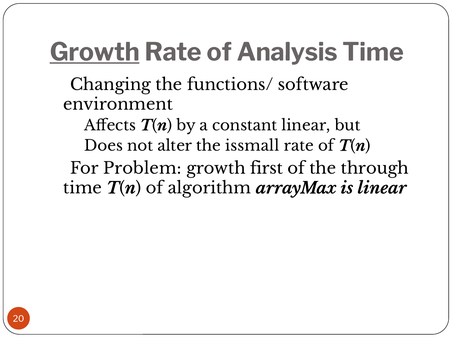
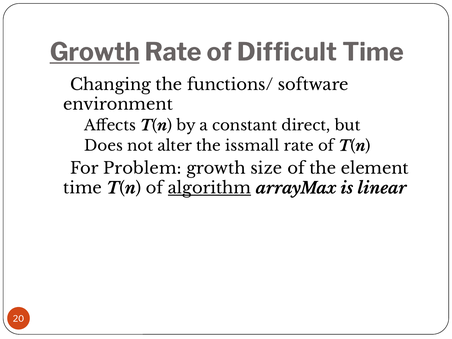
Analysis: Analysis -> Difficult
constant linear: linear -> direct
first: first -> size
through: through -> element
algorithm underline: none -> present
